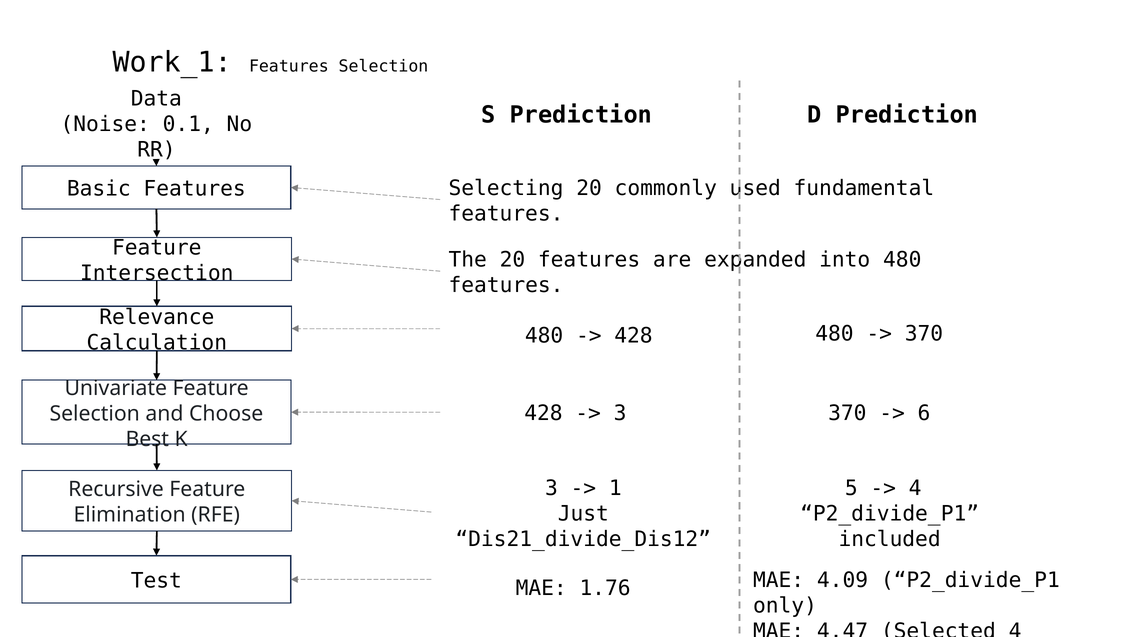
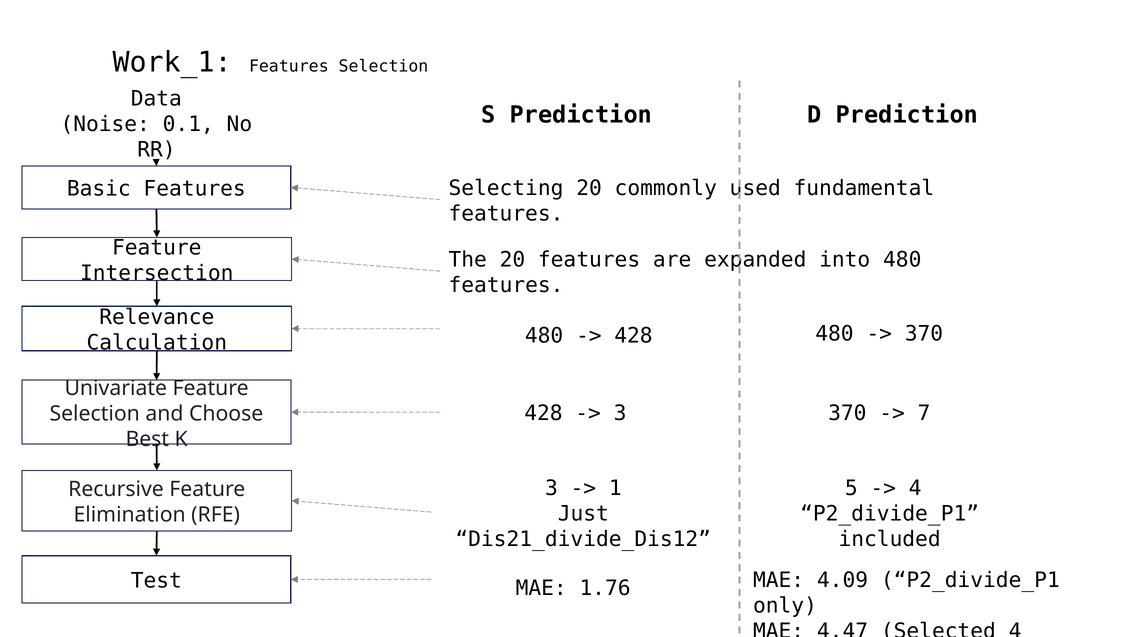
6: 6 -> 7
